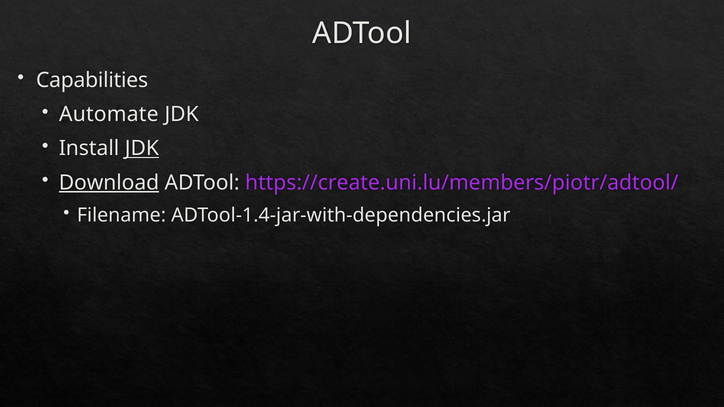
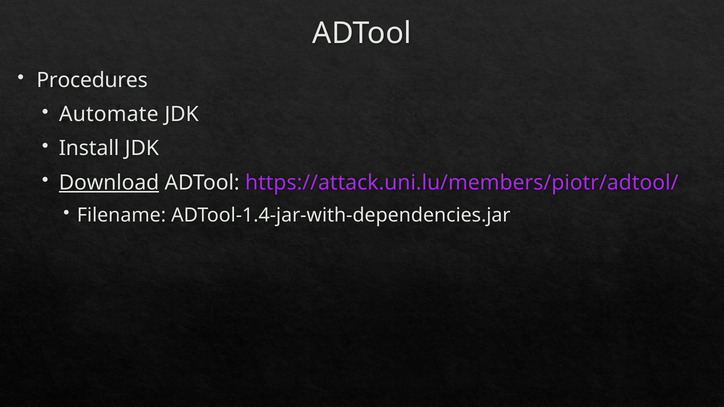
Capabilities: Capabilities -> Procedures
JDK at (142, 149) underline: present -> none
https://create.uni.lu/members/piotr/adtool/: https://create.uni.lu/members/piotr/adtool/ -> https://attack.uni.lu/members/piotr/adtool/
